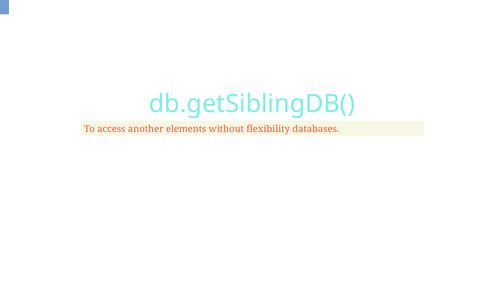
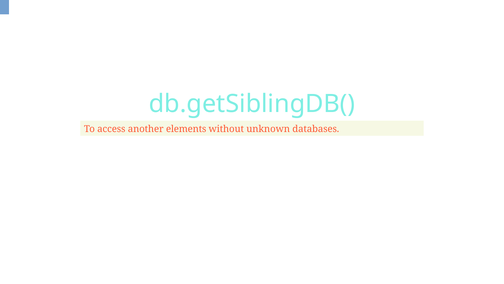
flexibility: flexibility -> unknown
